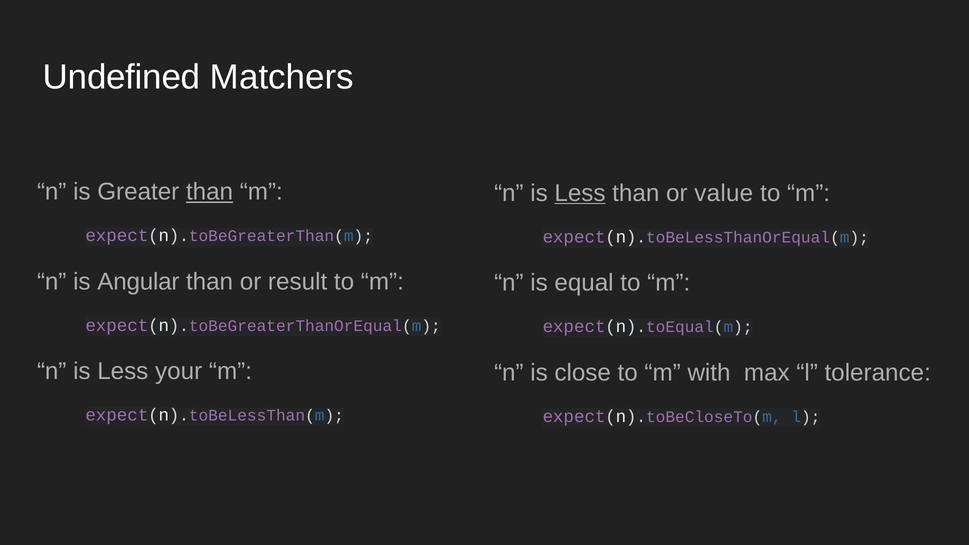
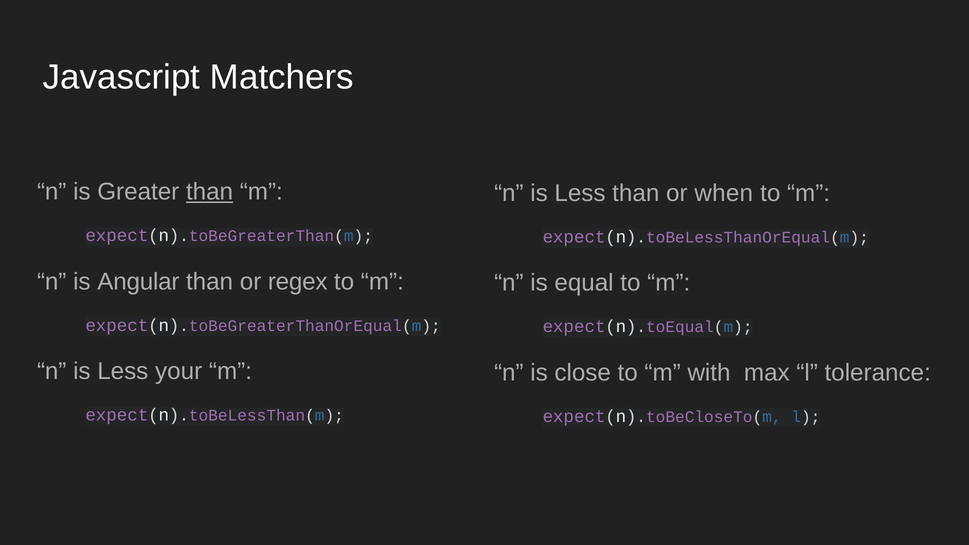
Undefined: Undefined -> Javascript
Less at (580, 193) underline: present -> none
value: value -> when
result: result -> regex
